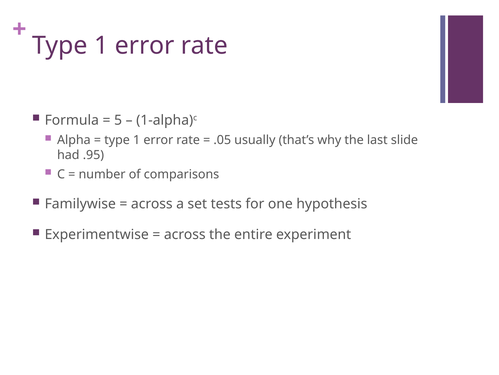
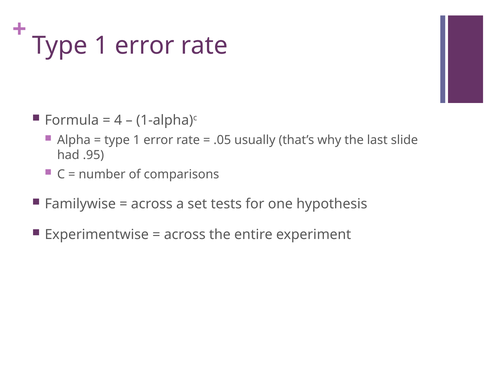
5: 5 -> 4
